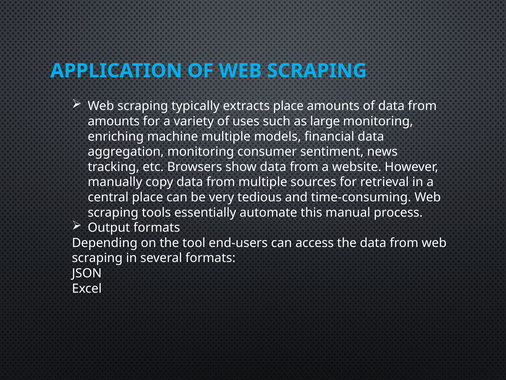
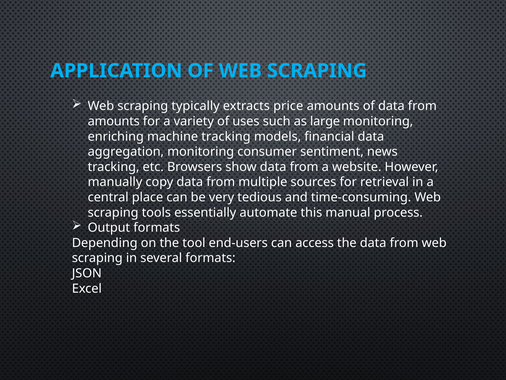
extracts place: place -> price
machine multiple: multiple -> tracking
